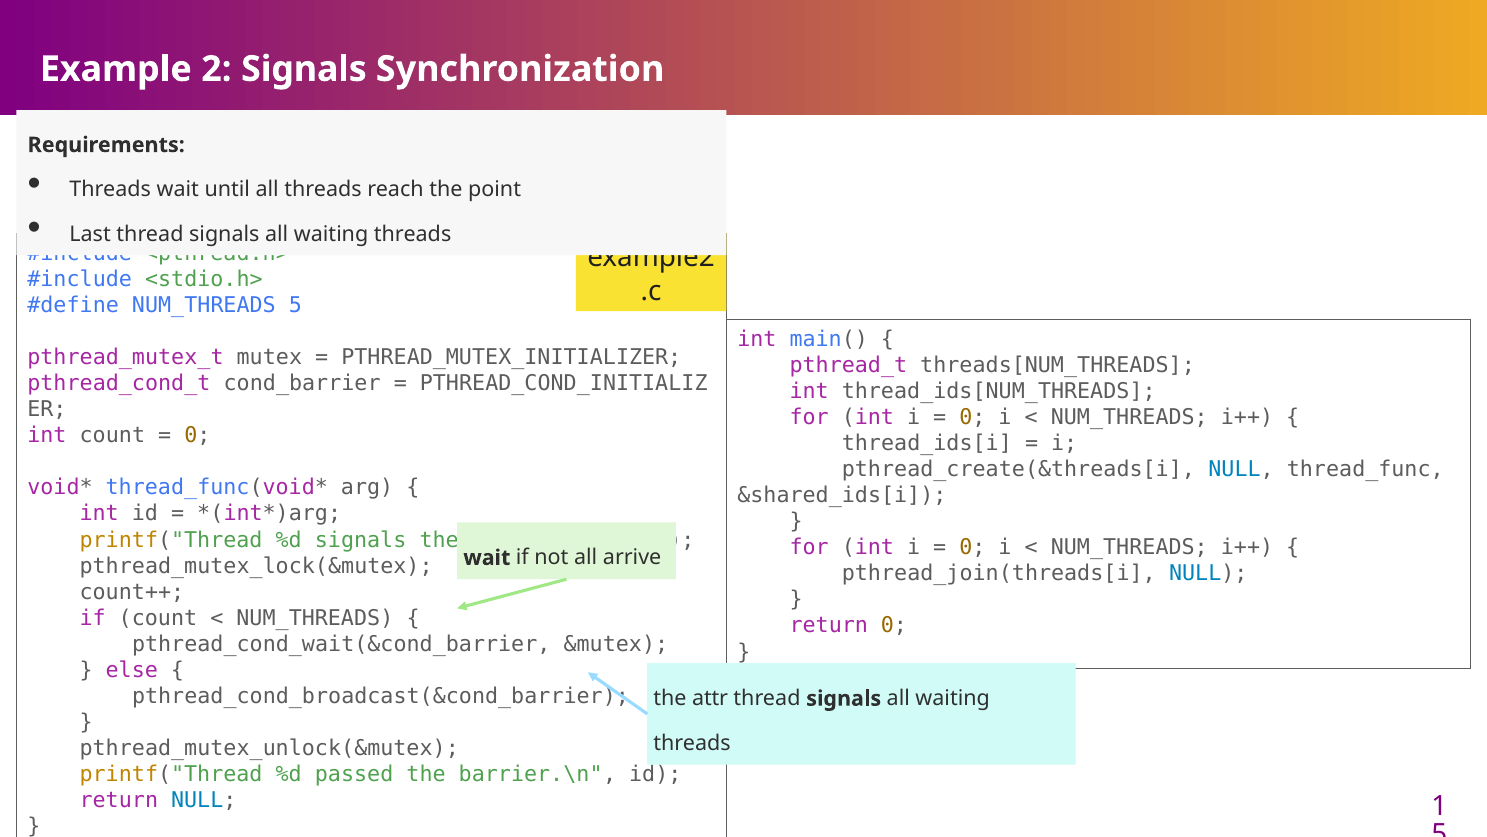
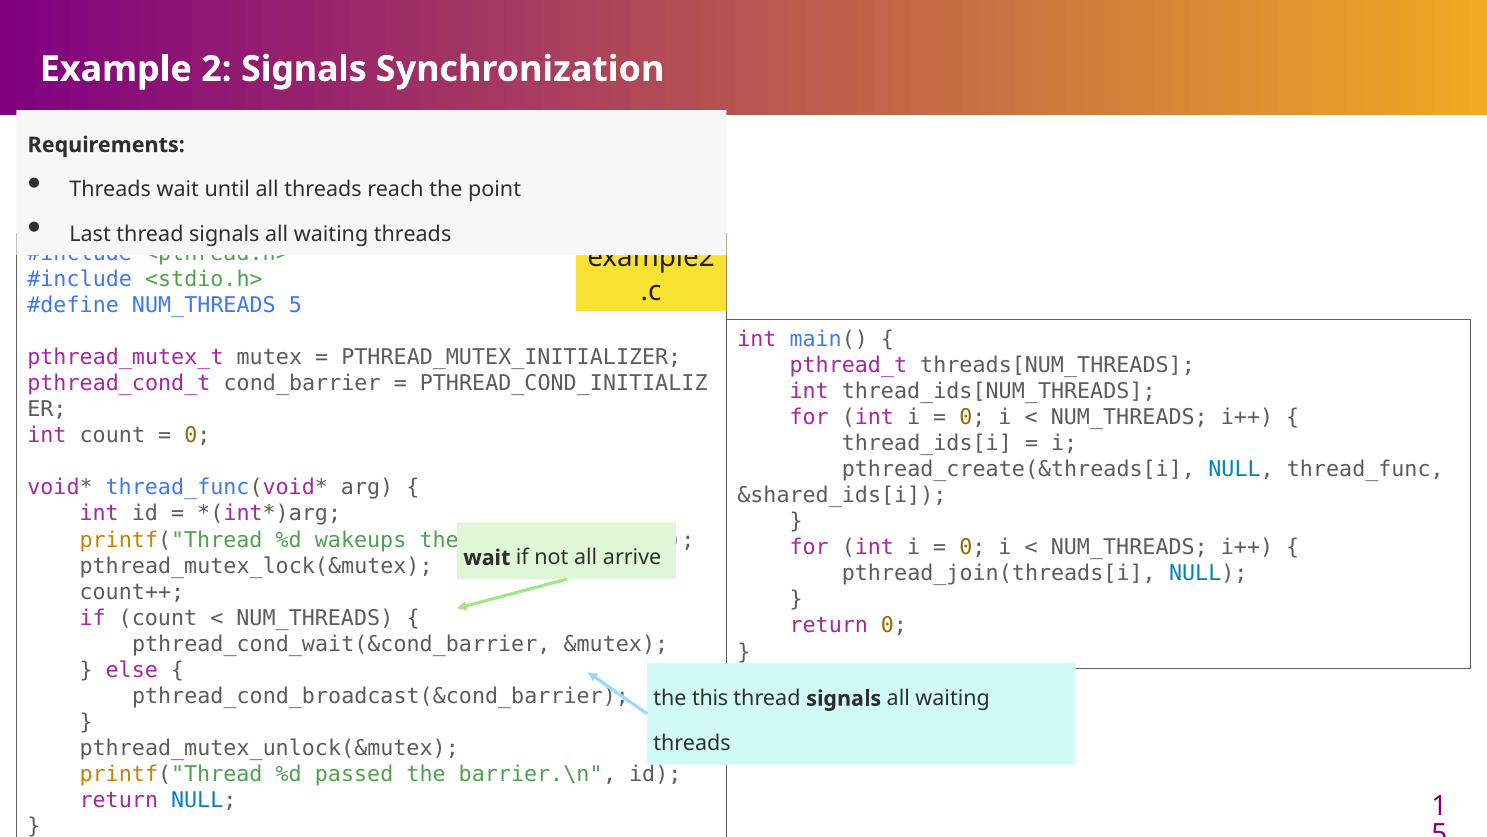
%d signals: signals -> wakeups
attr: attr -> this
